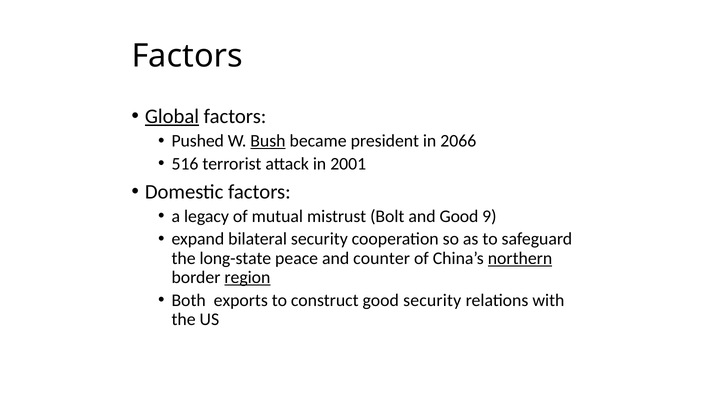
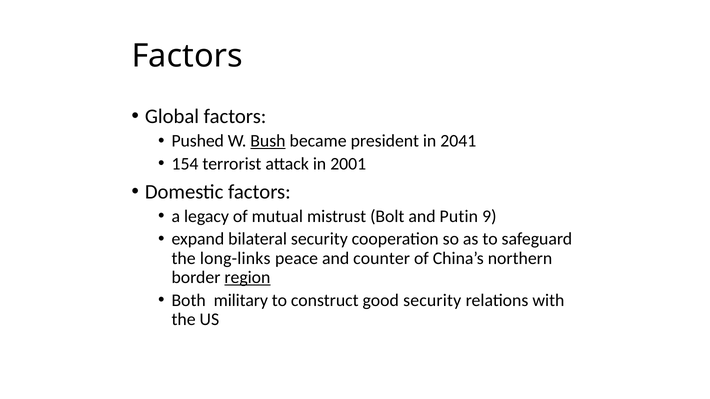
Global underline: present -> none
2066: 2066 -> 2041
516: 516 -> 154
and Good: Good -> Putin
long-state: long-state -> long-links
northern underline: present -> none
exports: exports -> military
